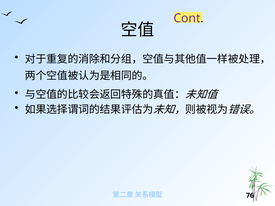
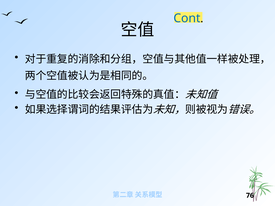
Cont colour: purple -> blue
